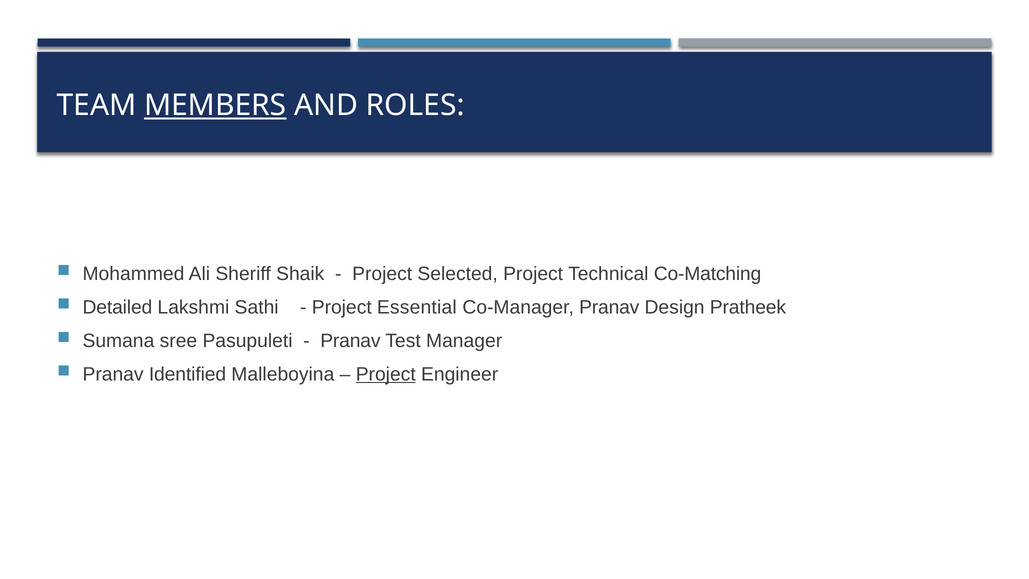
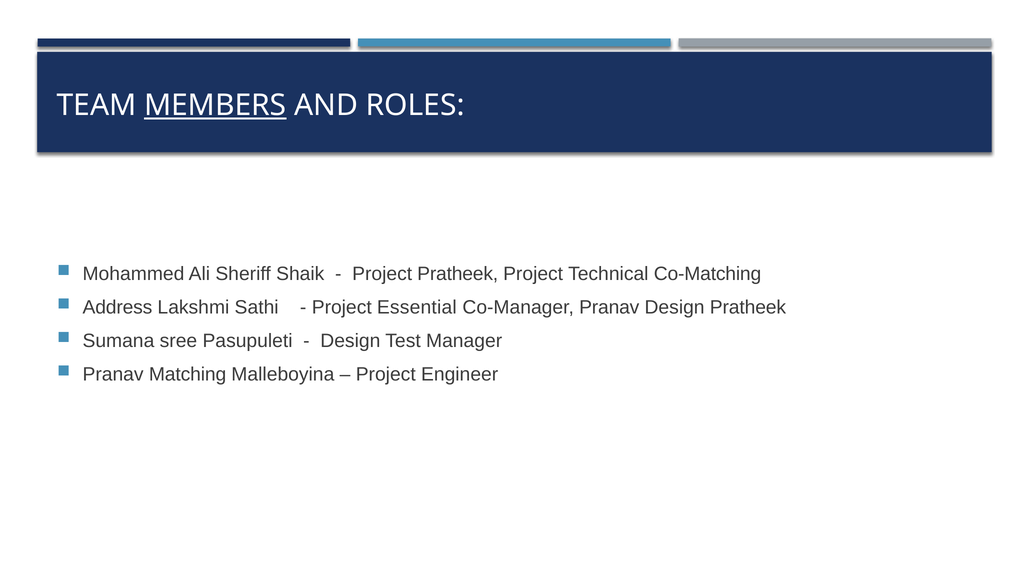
Project Selected: Selected -> Pratheek
Detailed: Detailed -> Address
Pranav at (350, 341): Pranav -> Design
Identified: Identified -> Matching
Project at (386, 374) underline: present -> none
